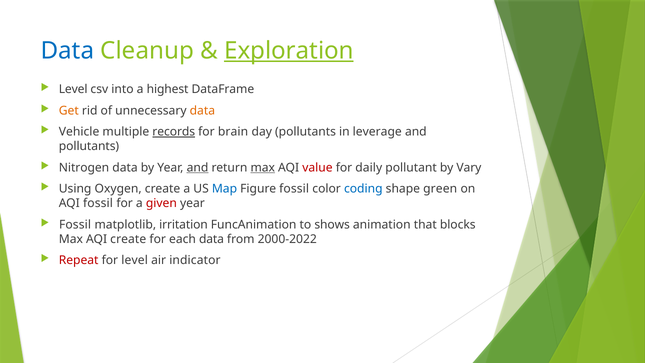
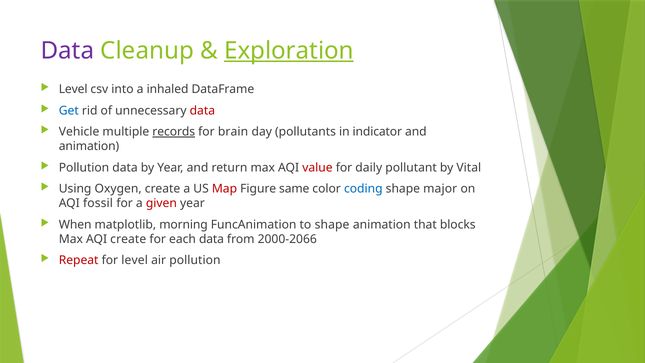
Data at (67, 51) colour: blue -> purple
highest: highest -> inhaled
Get colour: orange -> blue
data at (202, 111) colour: orange -> red
leverage: leverage -> indicator
pollutants at (89, 146): pollutants -> animation
Nitrogen at (84, 167): Nitrogen -> Pollution
and at (197, 167) underline: present -> none
max at (263, 167) underline: present -> none
Vary: Vary -> Vital
Map colour: blue -> red
Figure fossil: fossil -> same
green: green -> major
Fossil at (75, 224): Fossil -> When
irritation: irritation -> morning
to shows: shows -> shape
2000-2022: 2000-2022 -> 2000-2066
air indicator: indicator -> pollution
